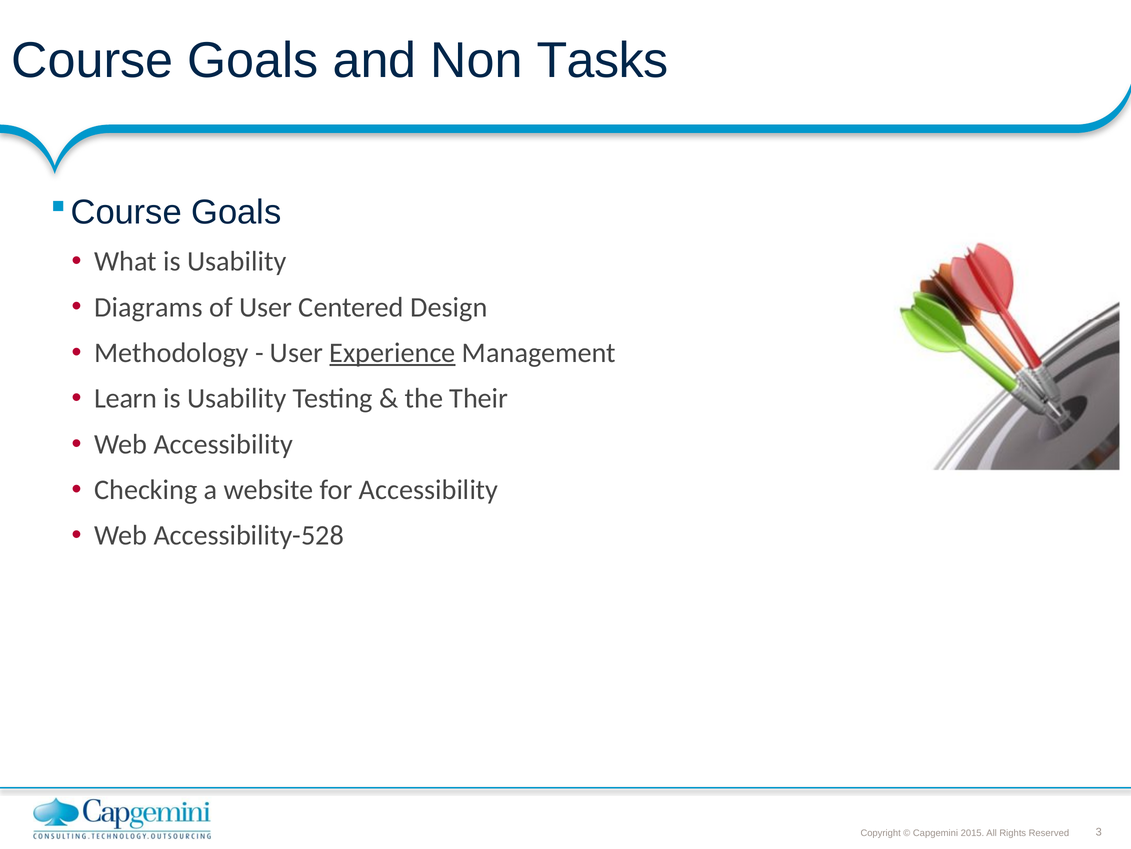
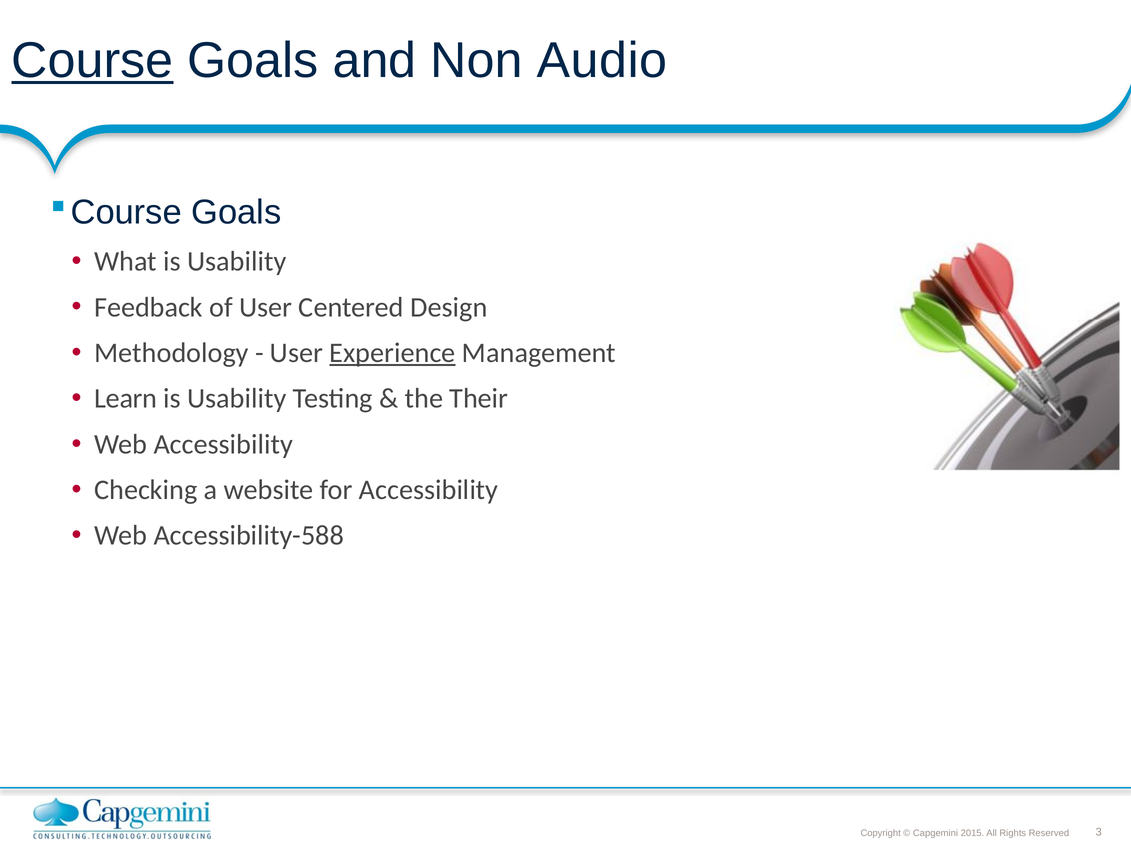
Course underline: none -> present
Tasks: Tasks -> Audio
Diagrams: Diagrams -> Feedback
Accessibility-528: Accessibility-528 -> Accessibility-588
